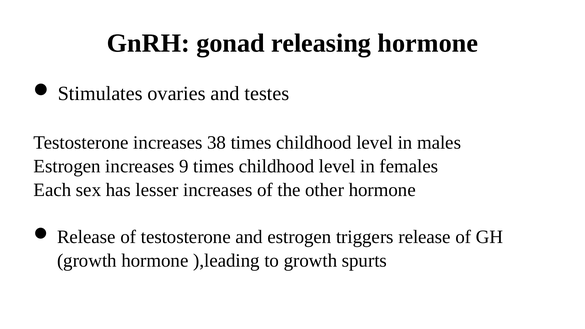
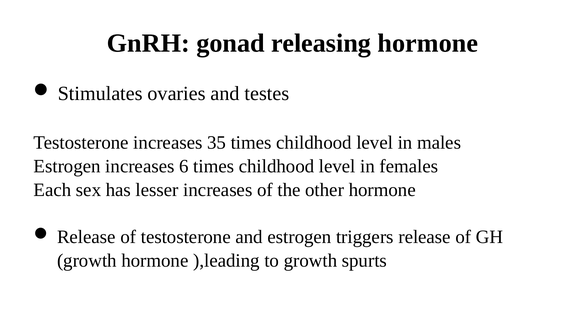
38: 38 -> 35
9: 9 -> 6
